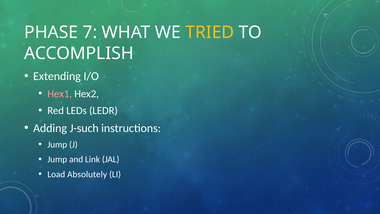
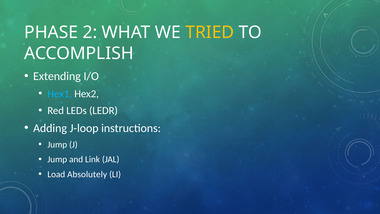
7: 7 -> 2
Hex1 colour: pink -> light blue
J-such: J-such -> J-loop
